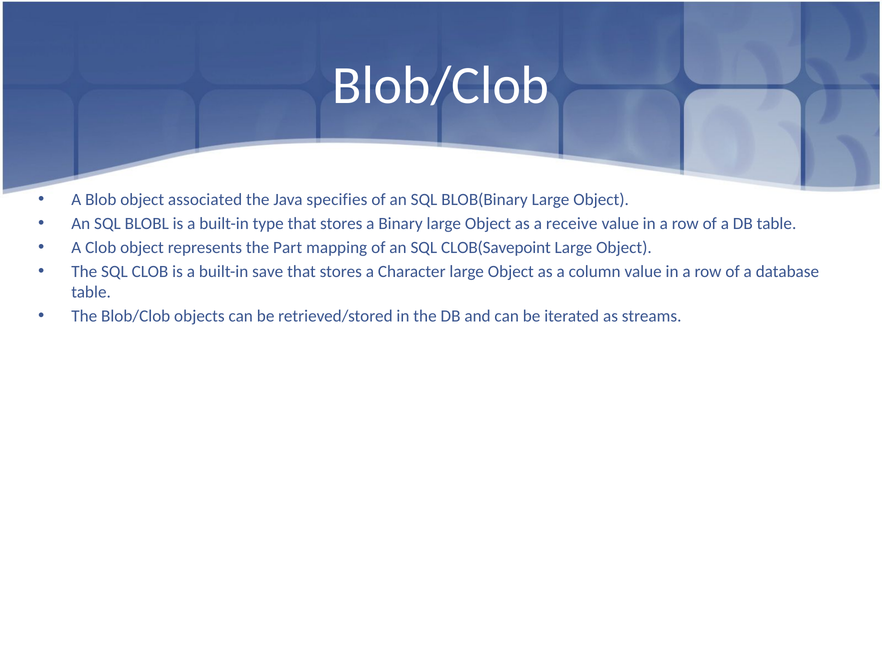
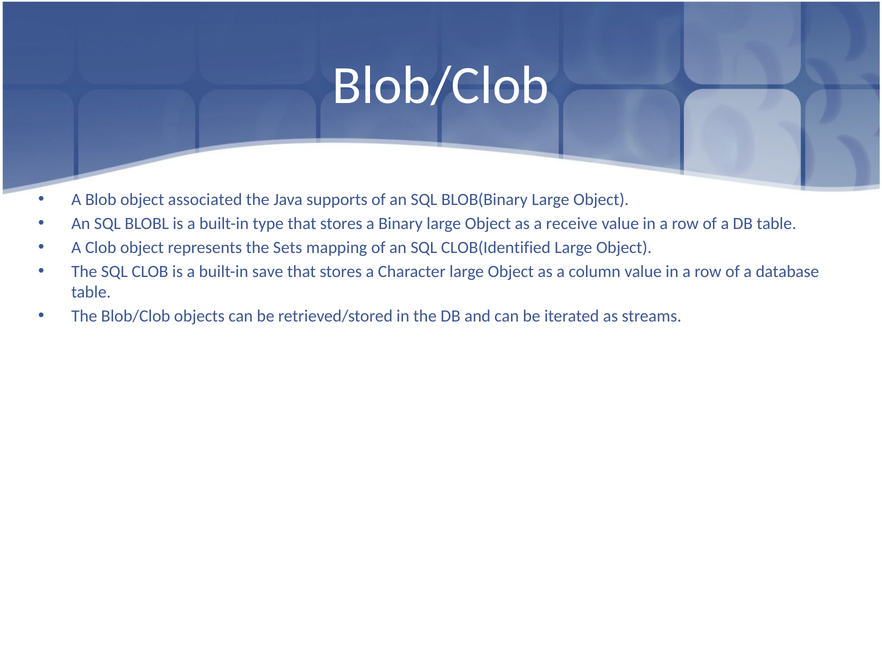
specifies: specifies -> supports
Part: Part -> Sets
CLOB(Savepoint: CLOB(Savepoint -> CLOB(Identified
